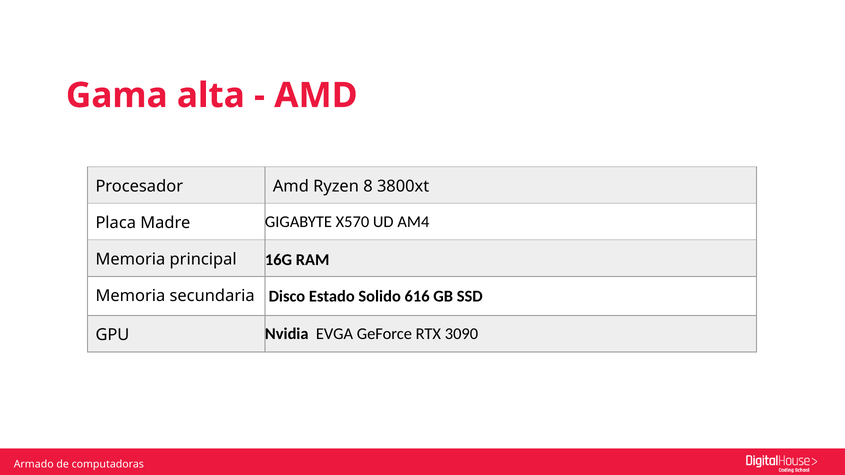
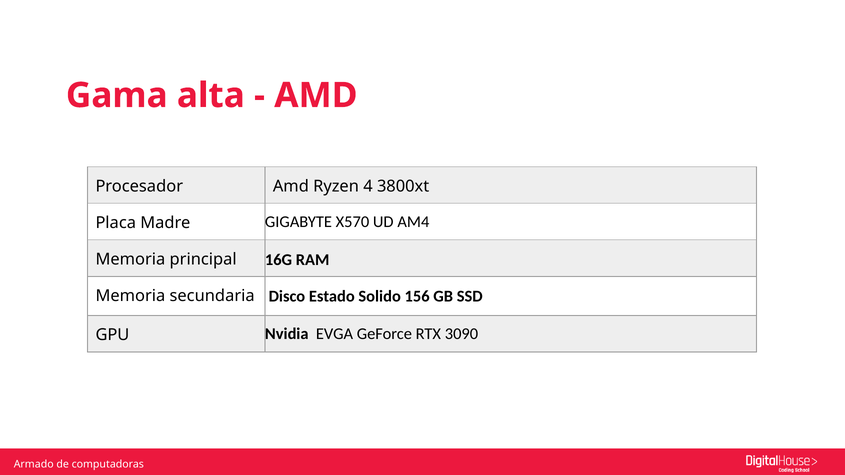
8: 8 -> 4
616: 616 -> 156
